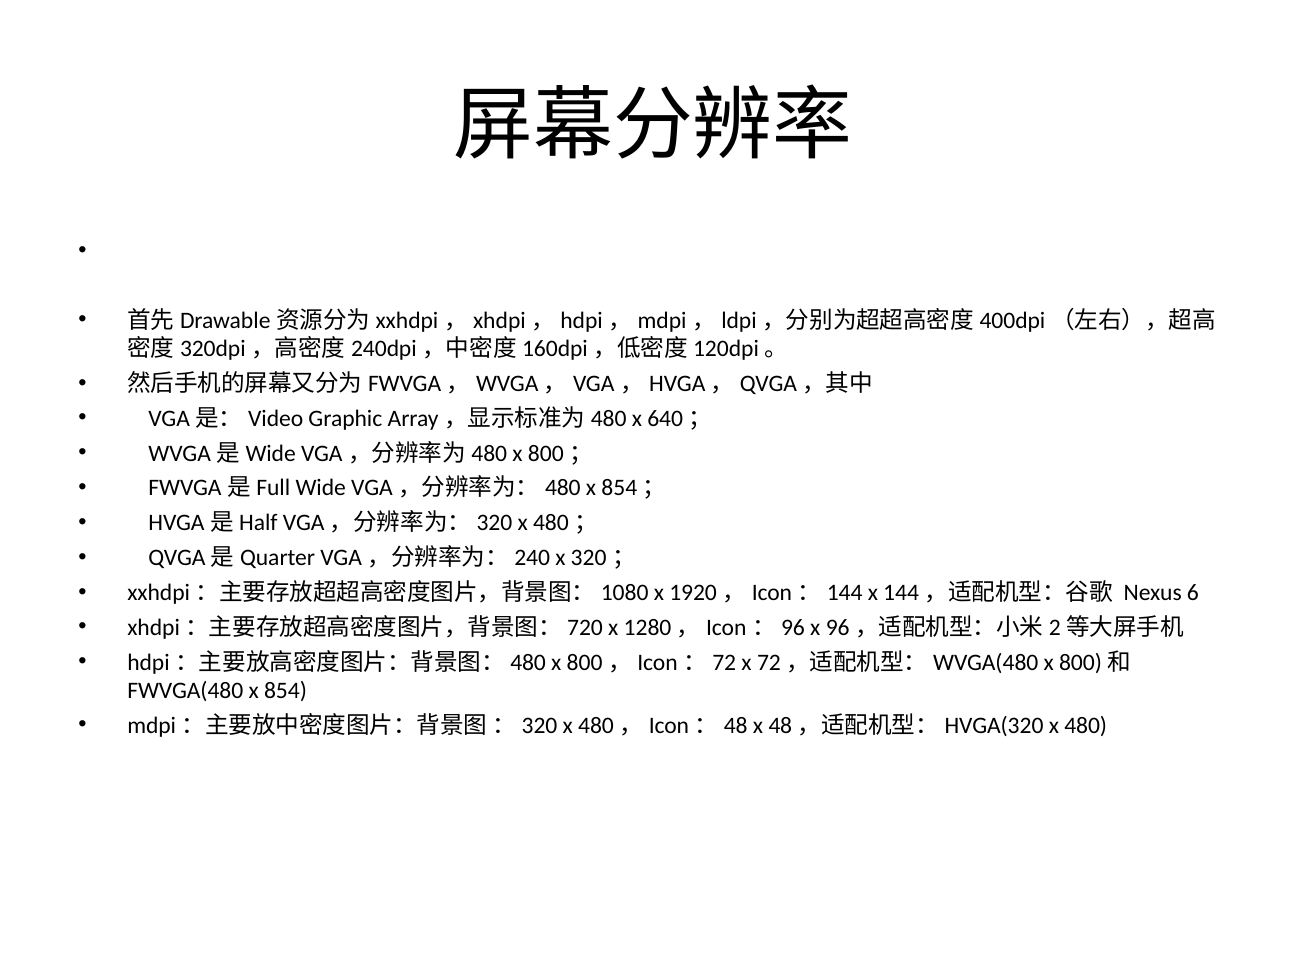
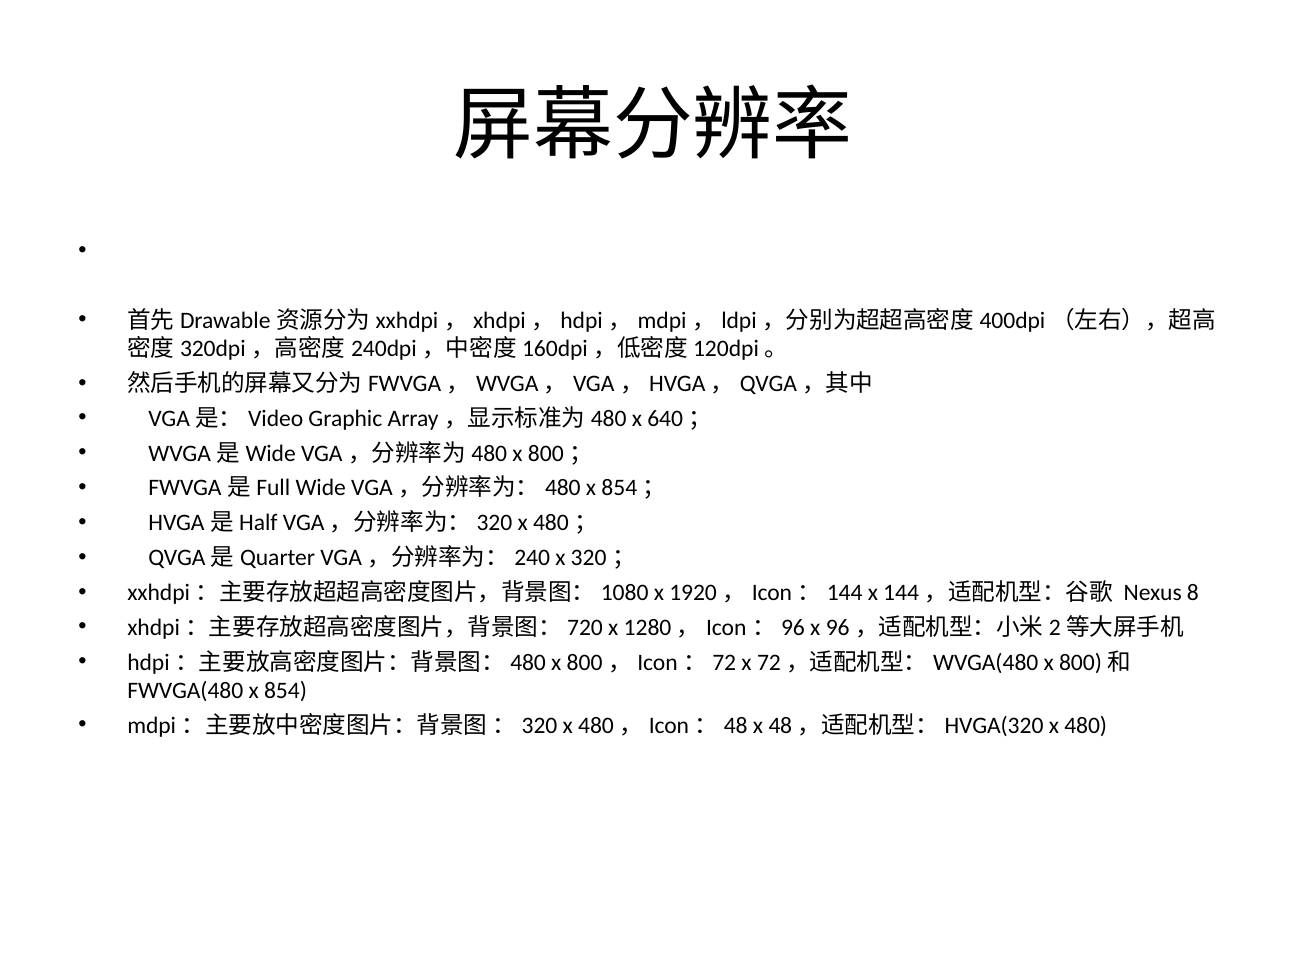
6: 6 -> 8
